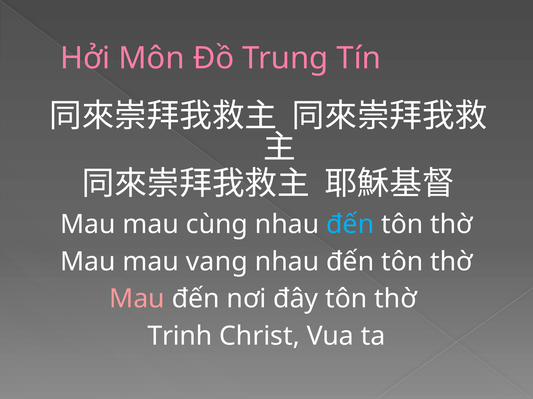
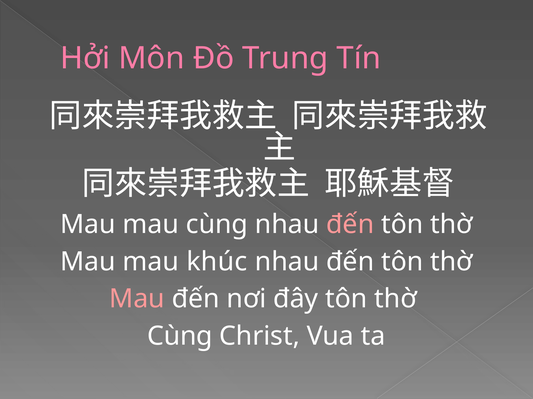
đến at (350, 225) colour: light blue -> pink
vang: vang -> khúc
Trinh at (180, 337): Trinh -> Cùng
